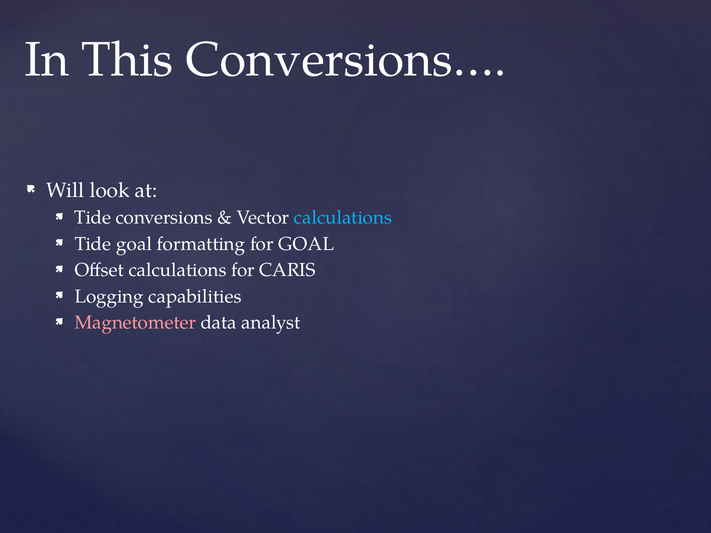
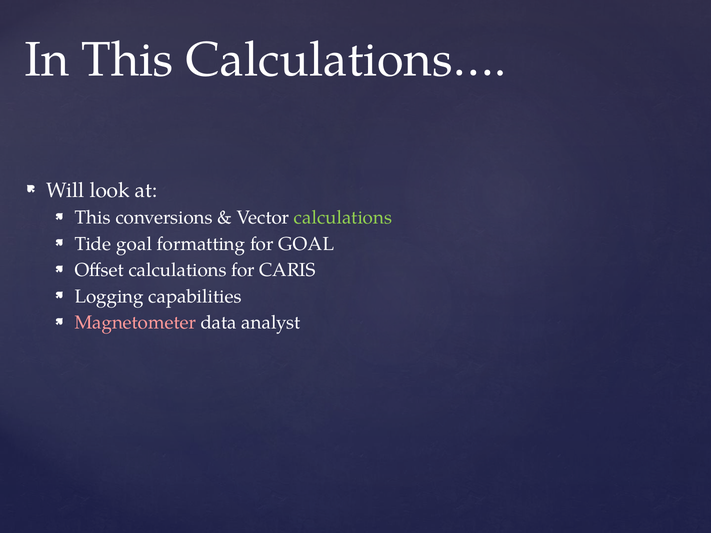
Conversions…: Conversions… -> Calculations…
Tide at (93, 218): Tide -> This
calculations at (343, 218) colour: light blue -> light green
